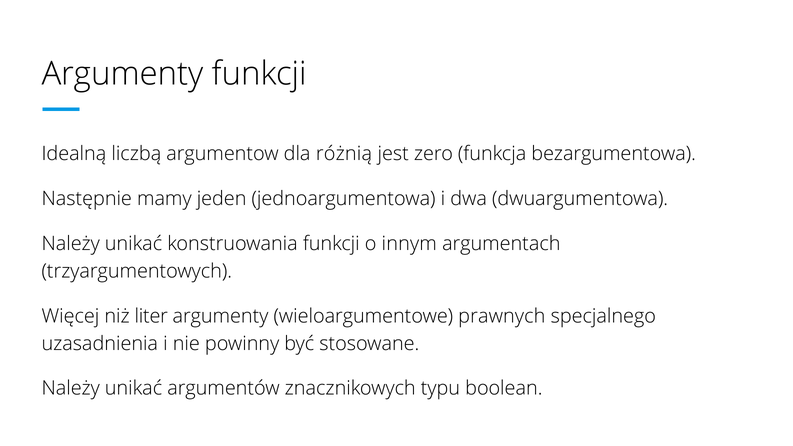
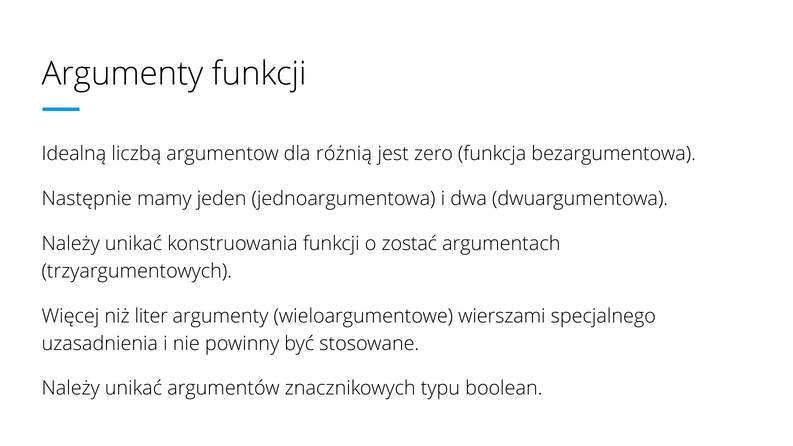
innym: innym -> zostać
prawnych: prawnych -> wierszami
